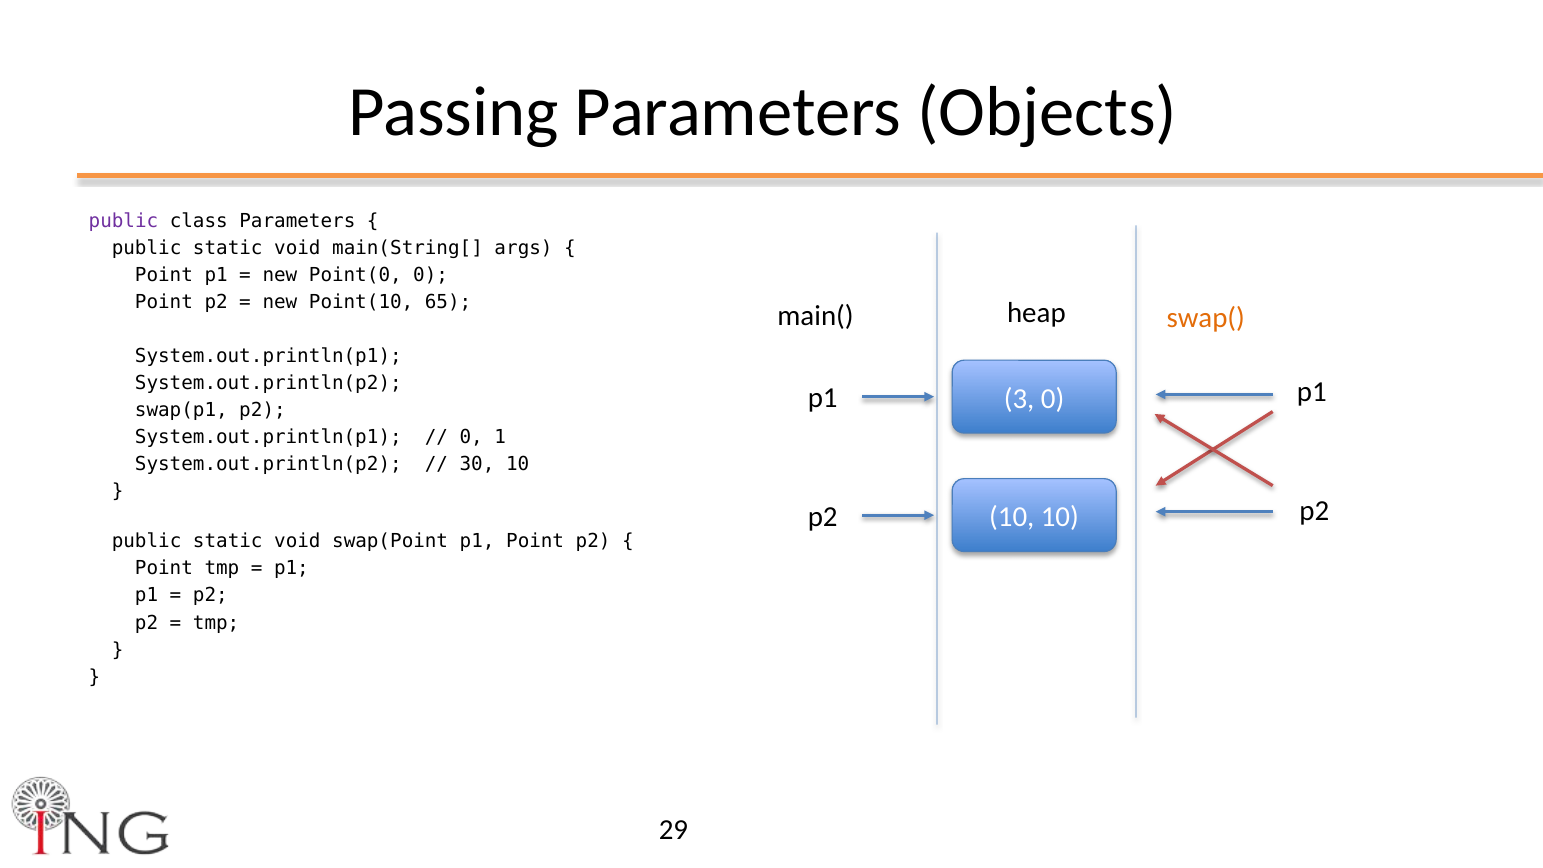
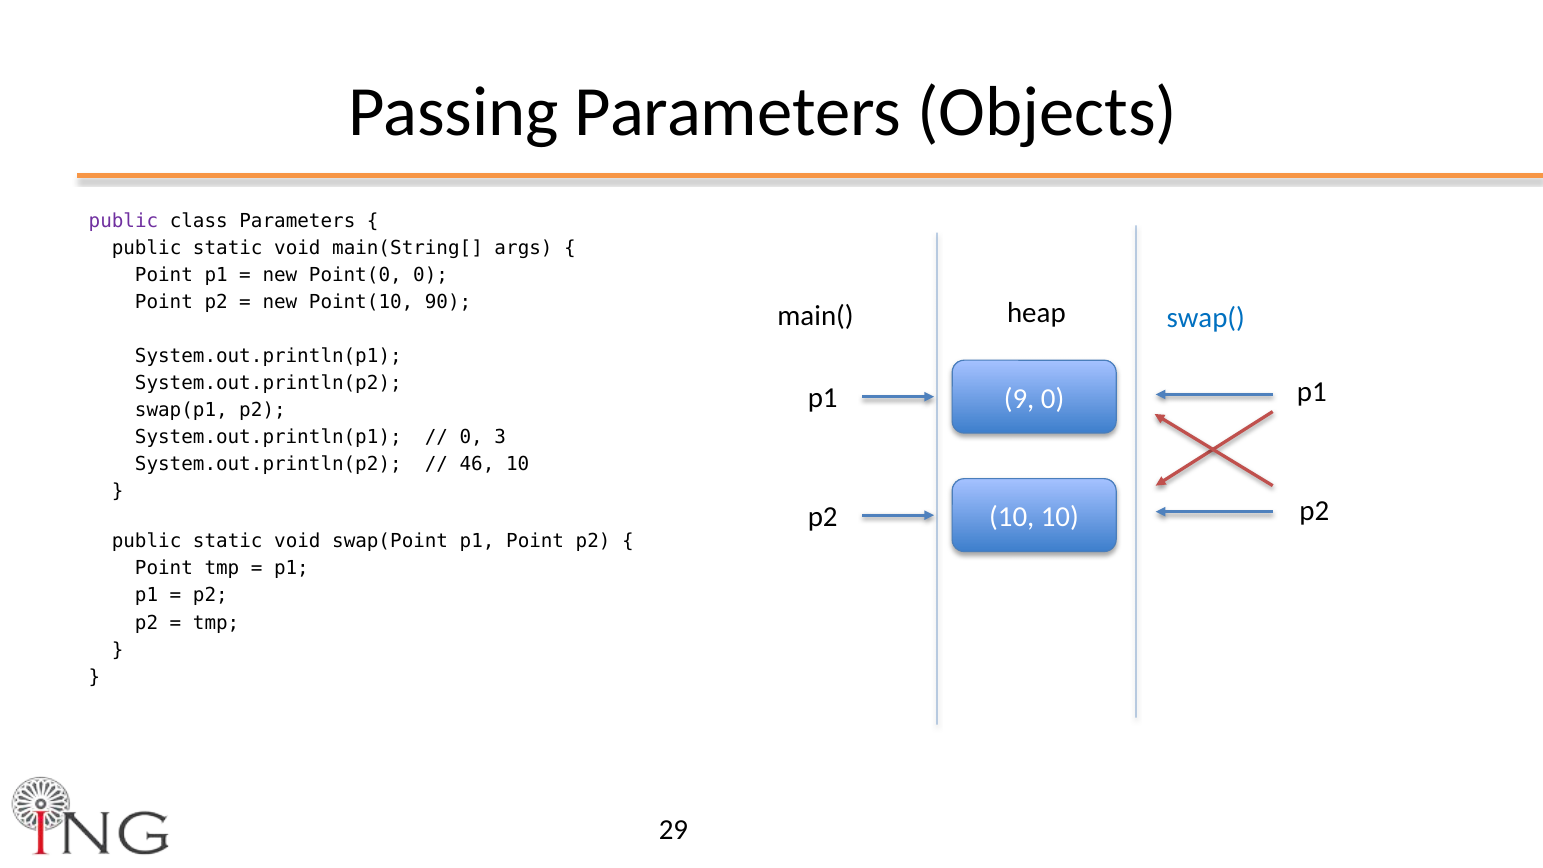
65: 65 -> 90
swap( colour: orange -> blue
3: 3 -> 9
1: 1 -> 3
30: 30 -> 46
